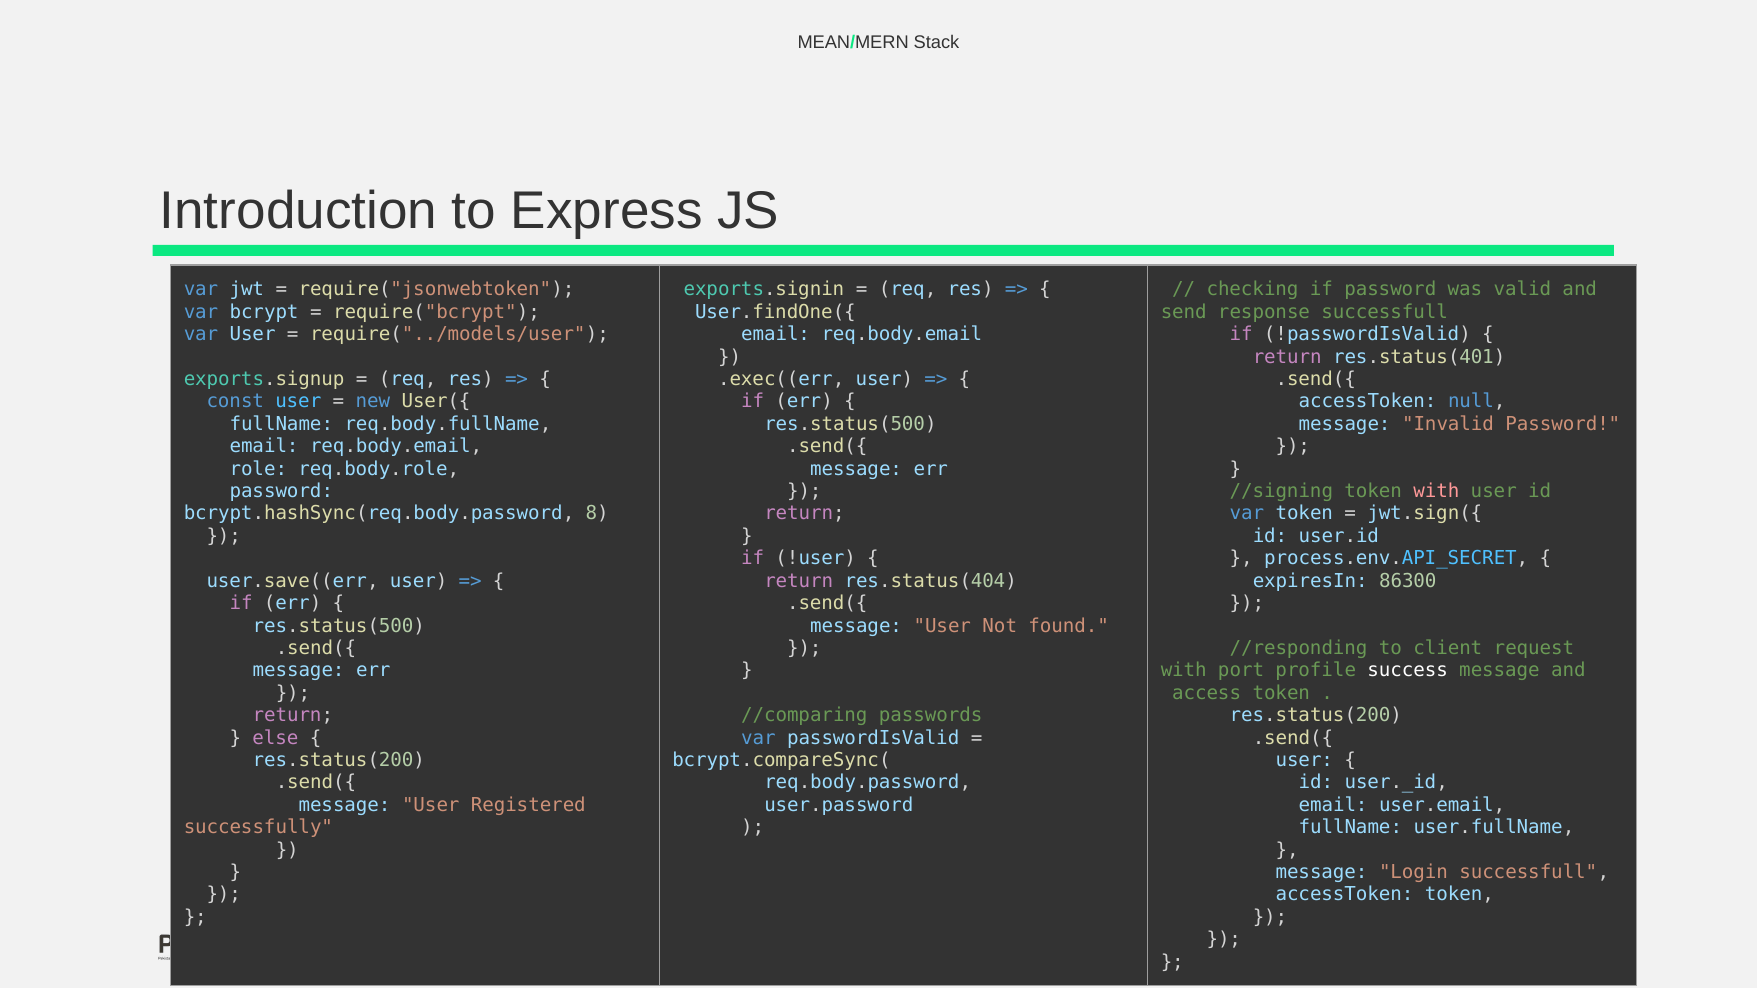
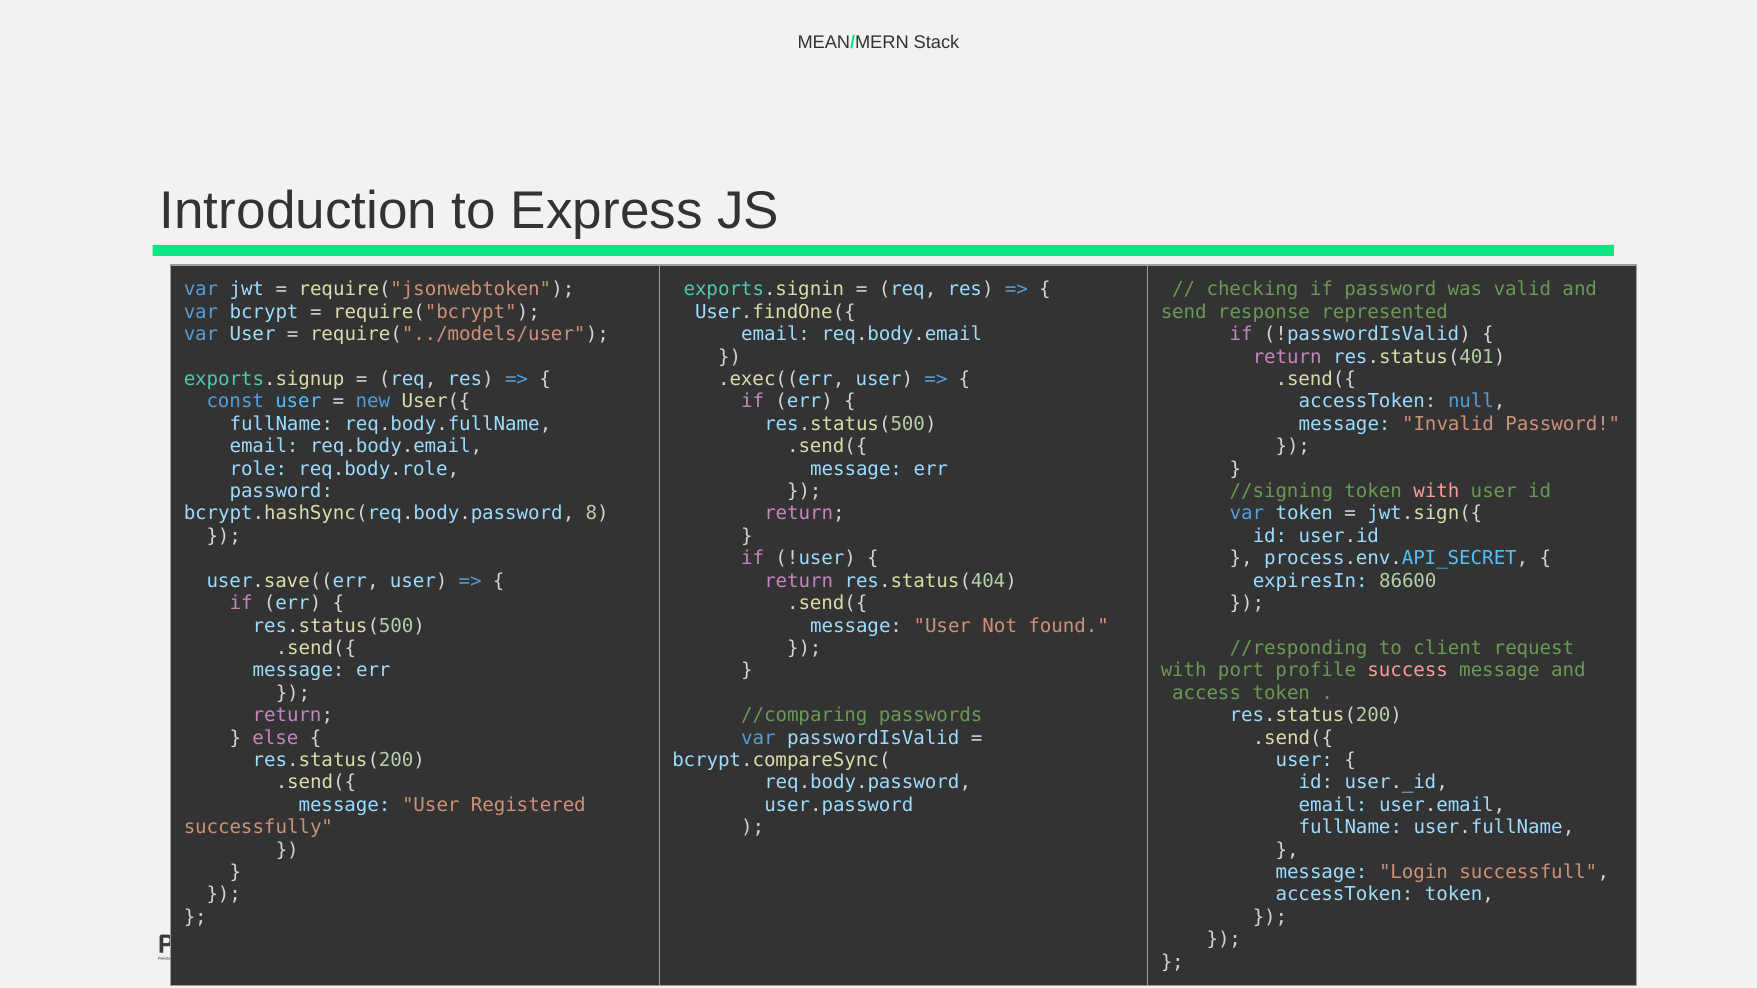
response successfull: successfull -> represented
86300: 86300 -> 86600
success colour: white -> pink
